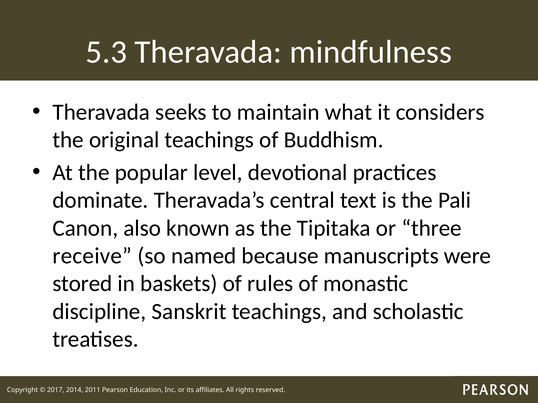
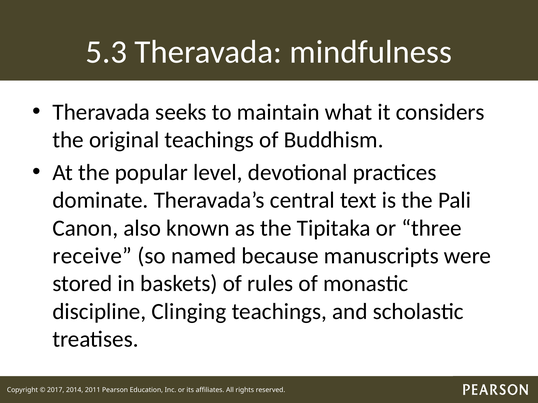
Sanskrit: Sanskrit -> Clinging
